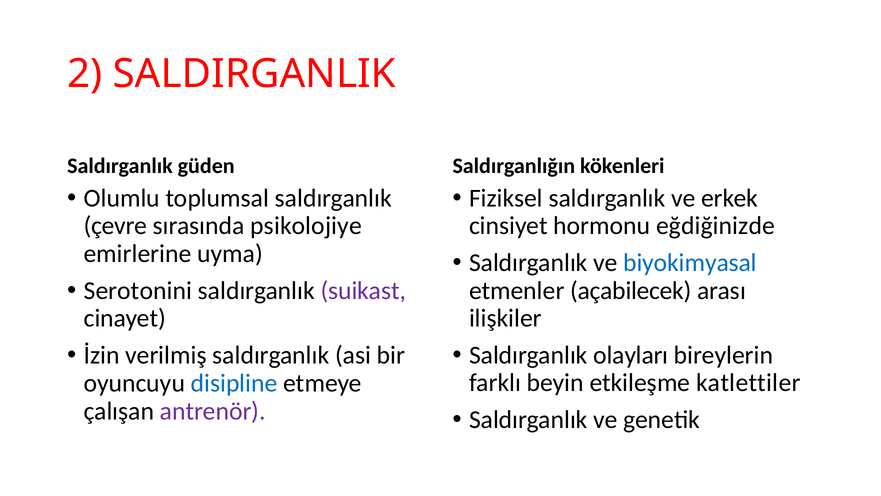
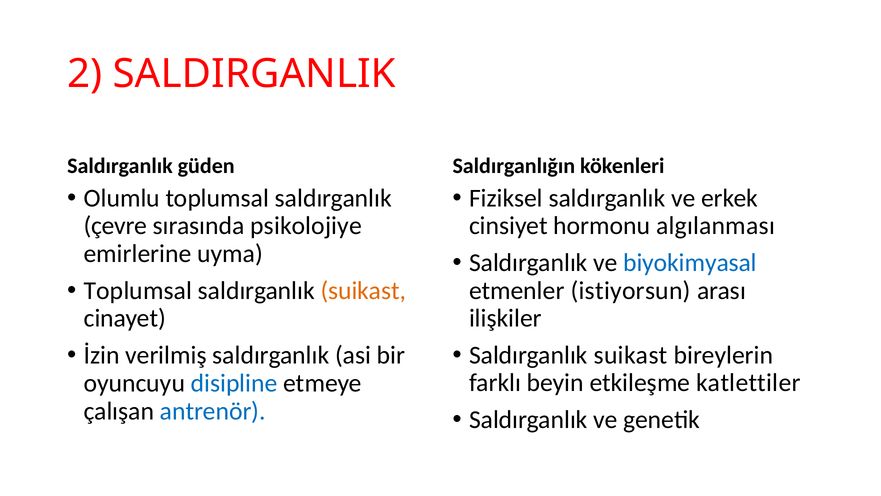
eğdiğinizde: eğdiğinizde -> algılanması
Serotonini at (138, 290): Serotonini -> Toplumsal
suikast at (363, 290) colour: purple -> orange
açabilecek: açabilecek -> istiyorsun
olayları at (631, 355): olayları -> suikast
antrenör colour: purple -> blue
